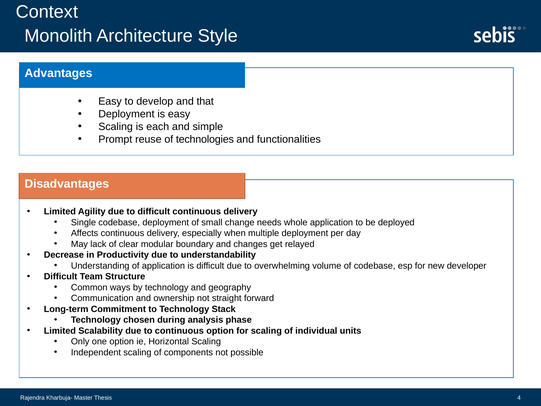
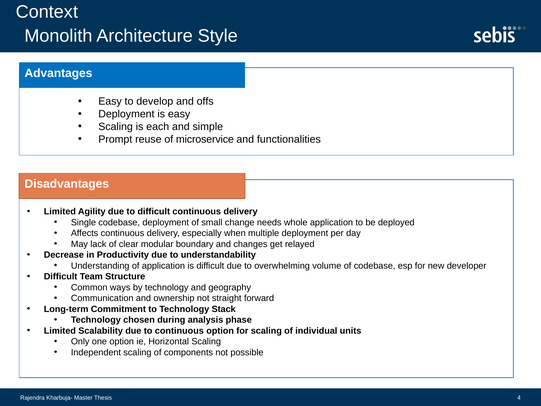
that: that -> offs
technologies: technologies -> microservice
